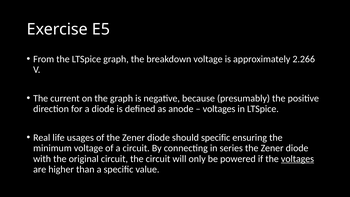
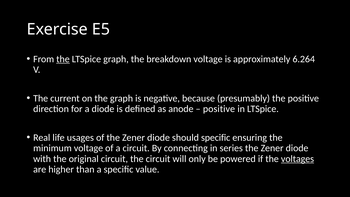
the at (63, 59) underline: none -> present
2.266: 2.266 -> 6.264
voltages at (219, 109): voltages -> positive
